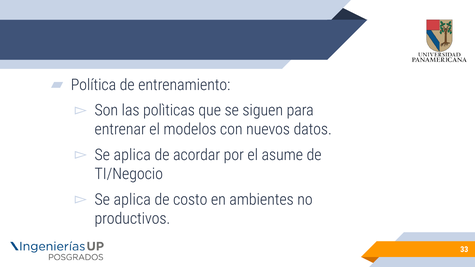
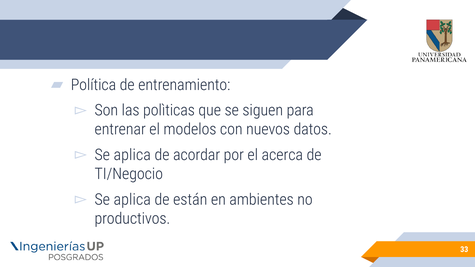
asume: asume -> acerca
costo: costo -> están
